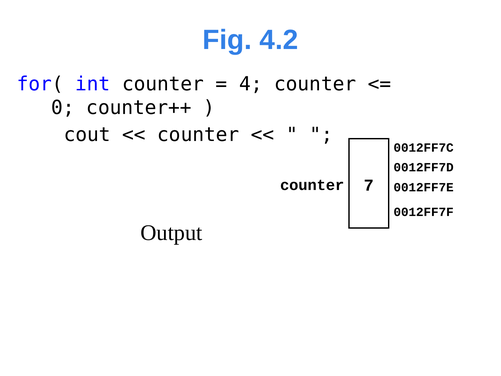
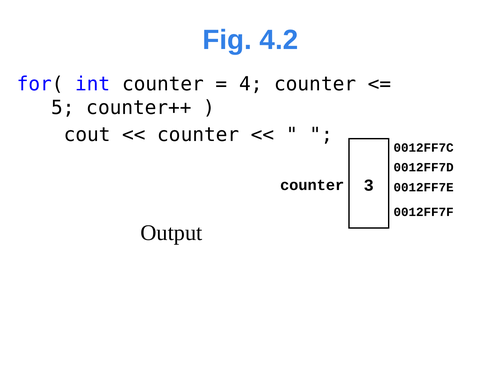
0: 0 -> 5
7: 7 -> 3
